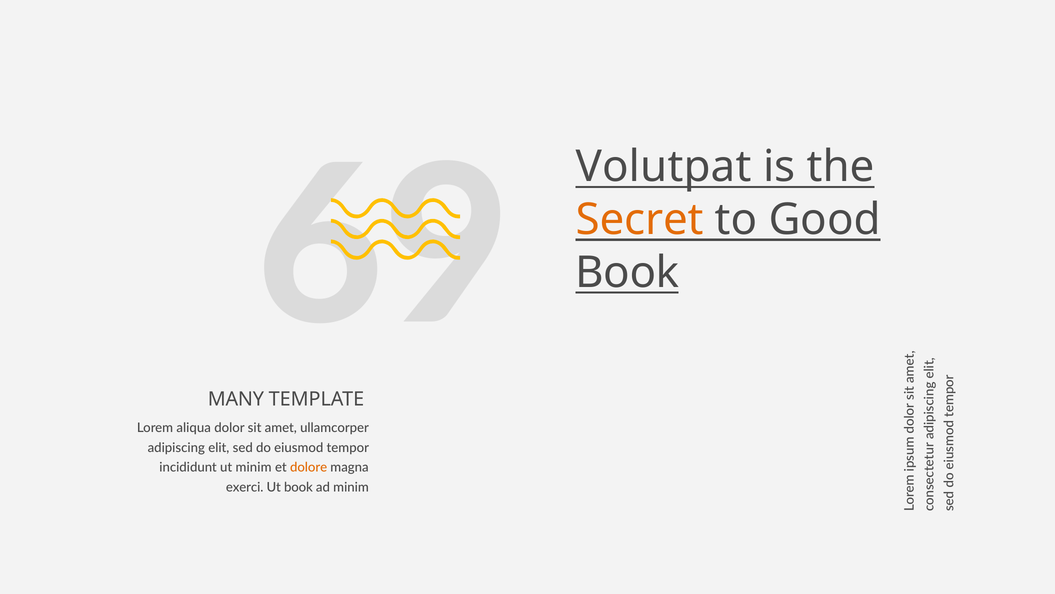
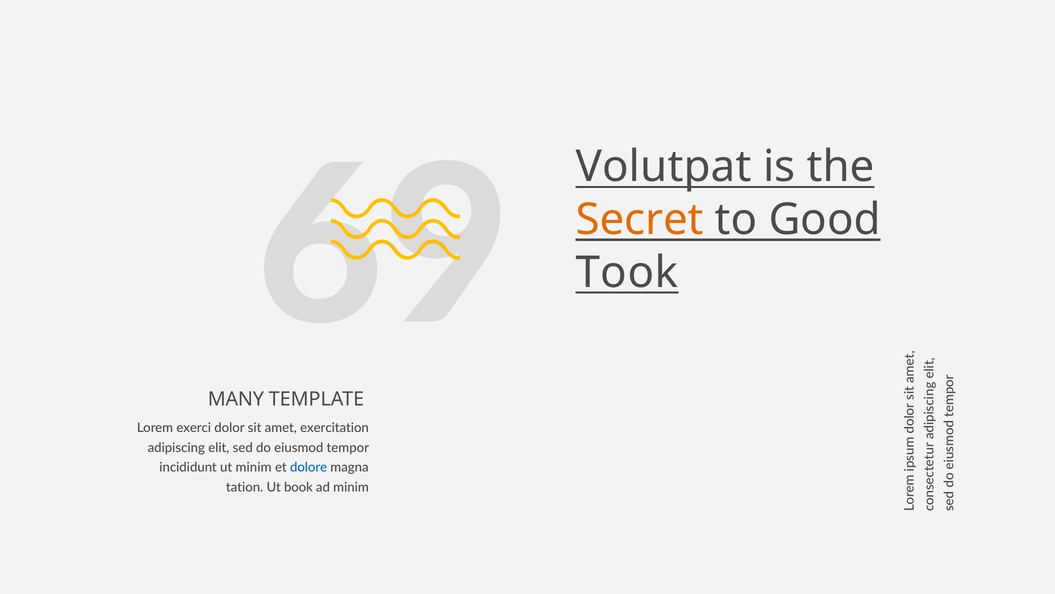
Book at (627, 272): Book -> Took
aliqua: aliqua -> exerci
ullamcorper: ullamcorper -> exercitation
dolore colour: orange -> blue
exerci: exerci -> tation
